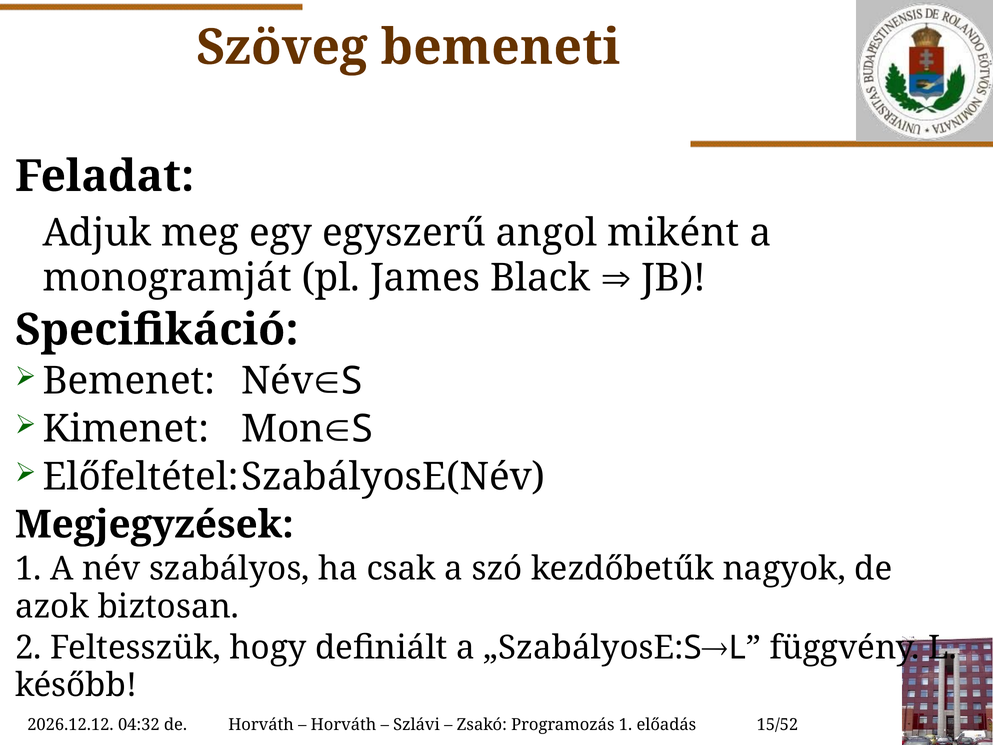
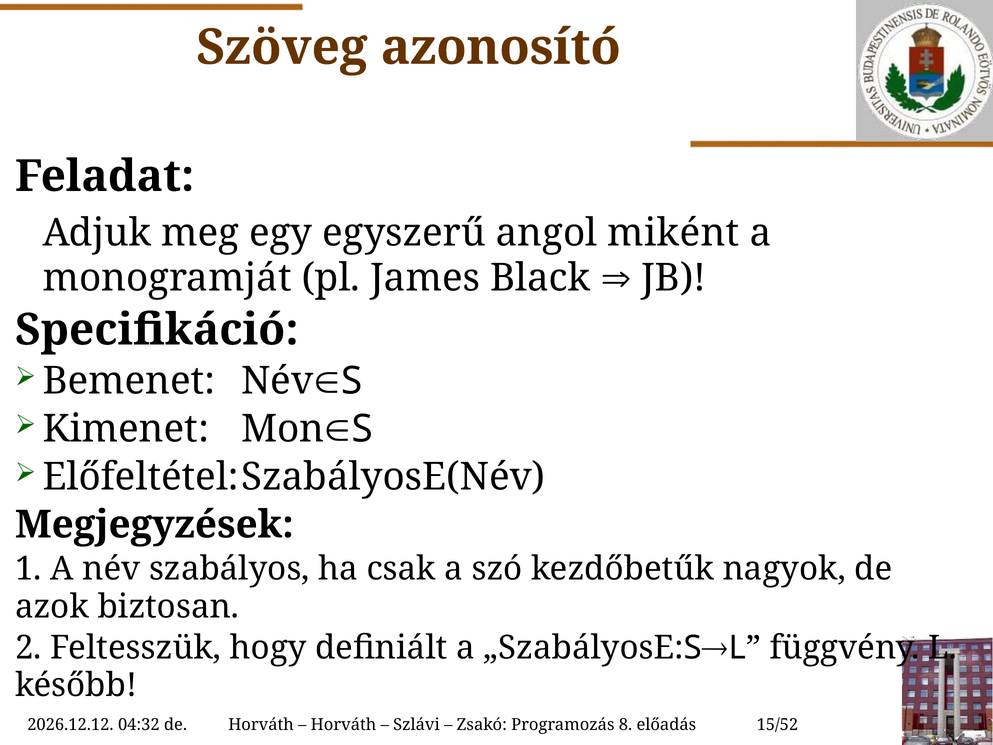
bemeneti: bemeneti -> azonosító
Programozás 1: 1 -> 8
